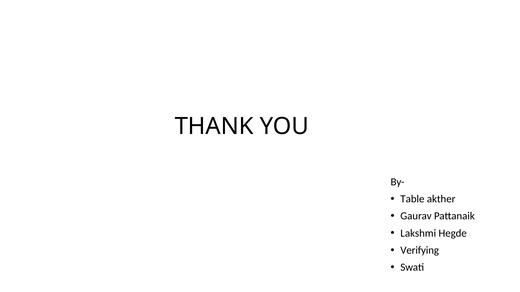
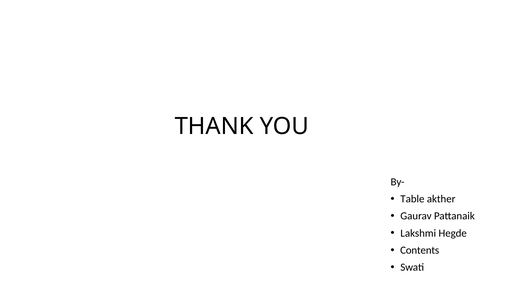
Verifying: Verifying -> Contents
